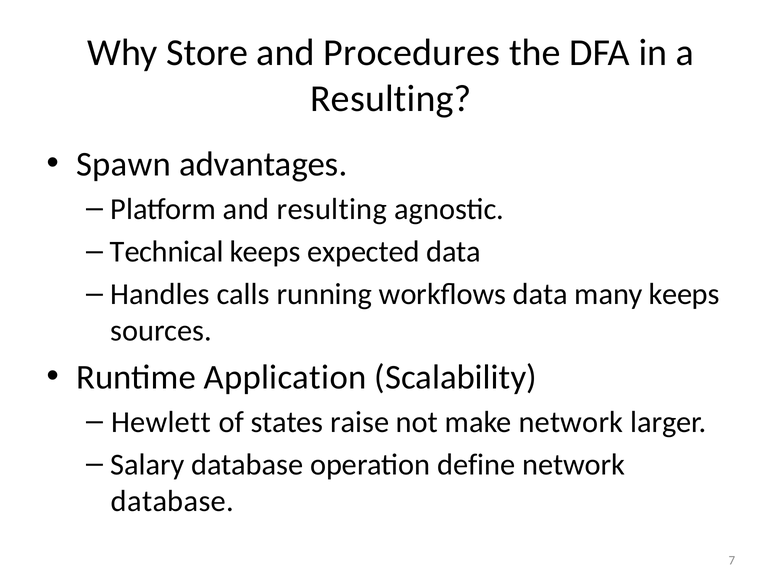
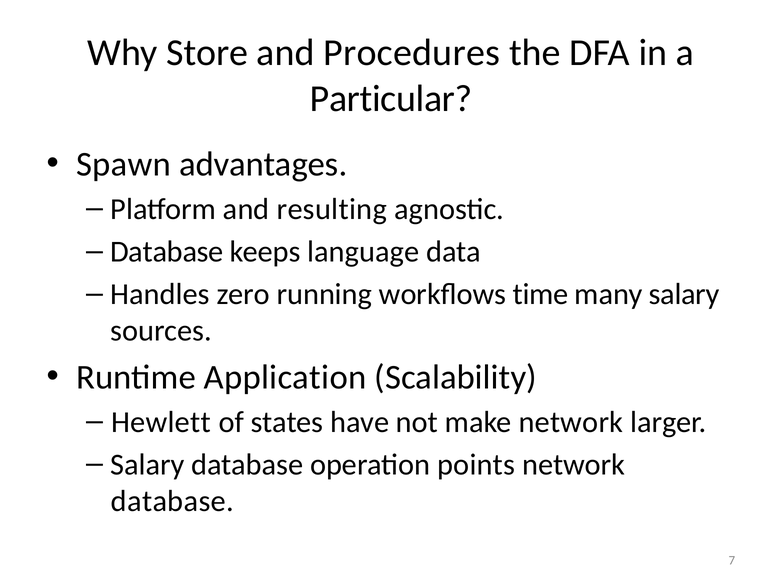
Resulting at (391, 98): Resulting -> Particular
Technical at (167, 251): Technical -> Database
expected: expected -> language
calls: calls -> zero
workflows data: data -> time
many keeps: keeps -> salary
raise: raise -> have
define: define -> points
